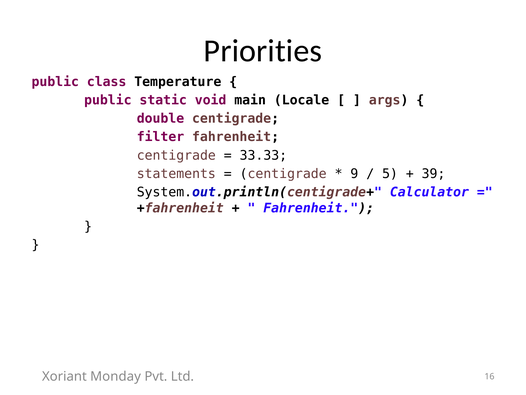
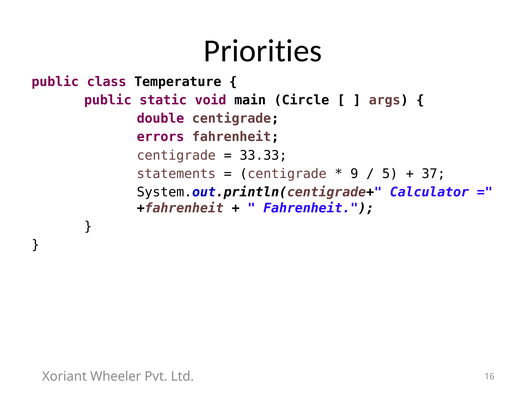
Locale: Locale -> Circle
filter: filter -> errors
39: 39 -> 37
Monday: Monday -> Wheeler
